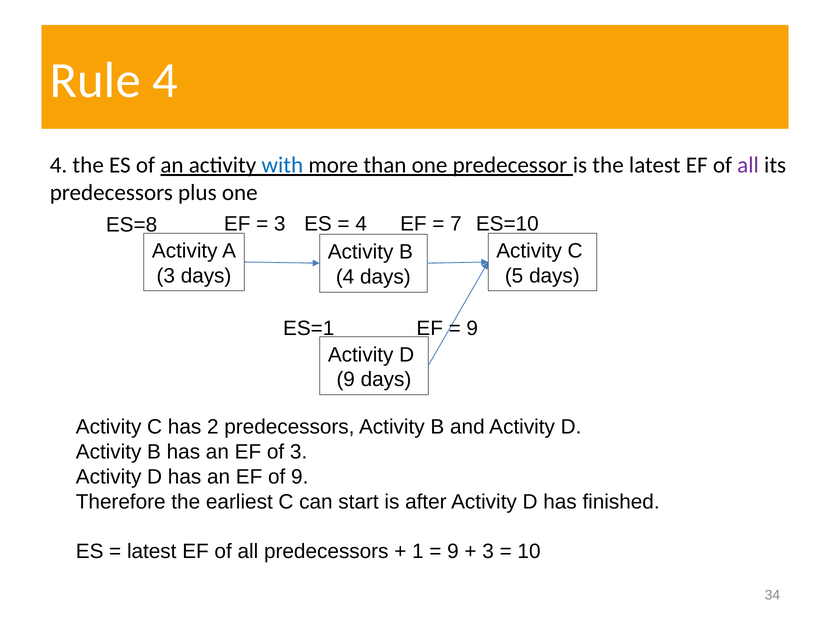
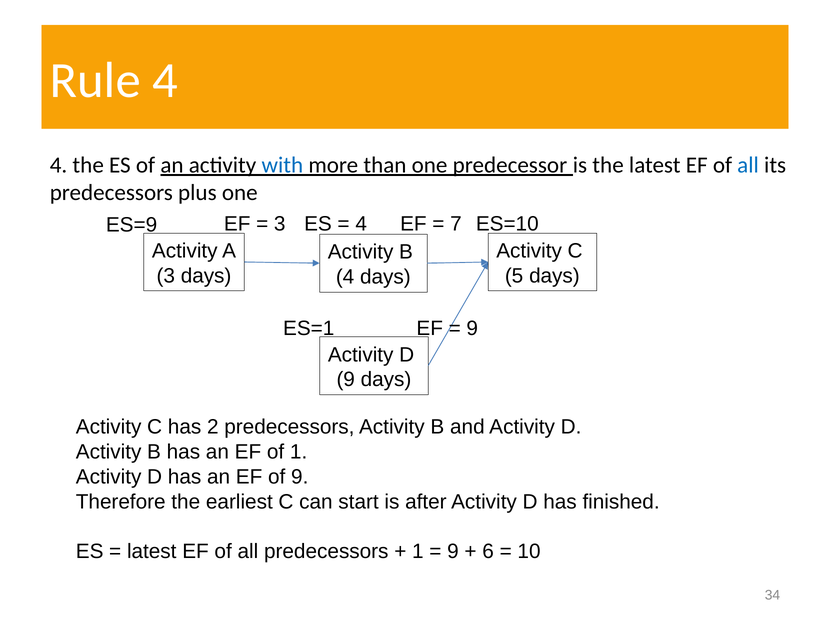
all at (748, 165) colour: purple -> blue
ES=8: ES=8 -> ES=9
of 3: 3 -> 1
3 at (488, 551): 3 -> 6
